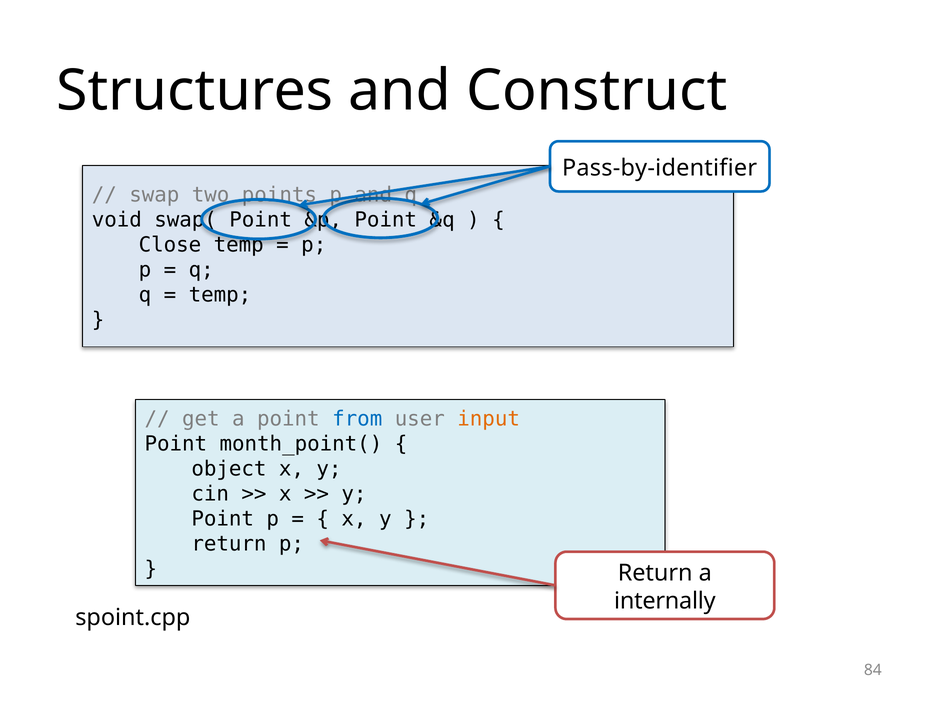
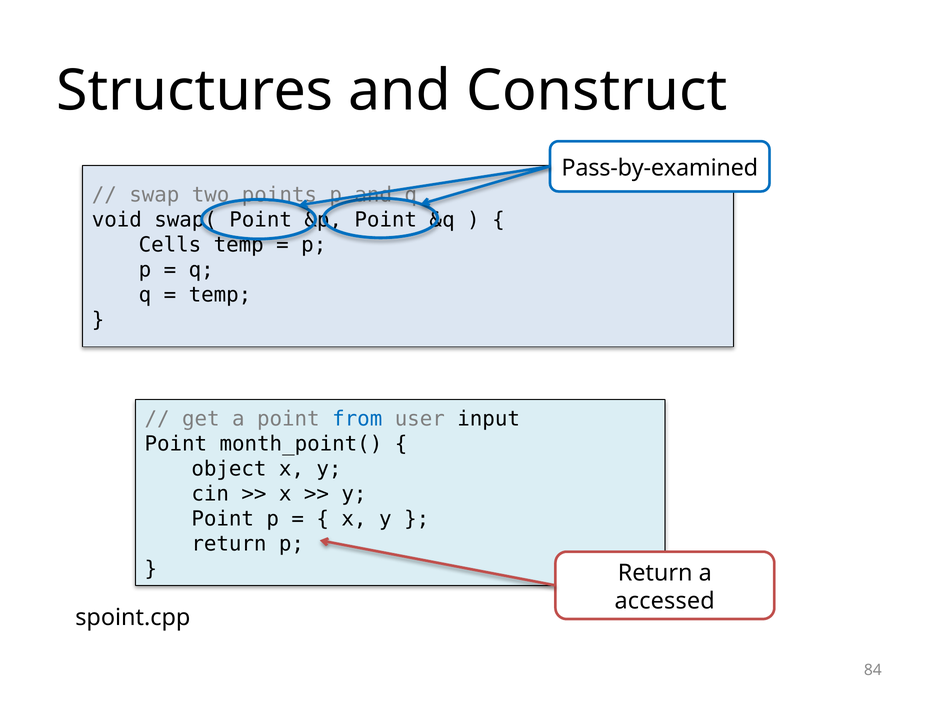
Pass-by-identifier: Pass-by-identifier -> Pass-by-examined
Close: Close -> Cells
input colour: orange -> black
internally: internally -> accessed
